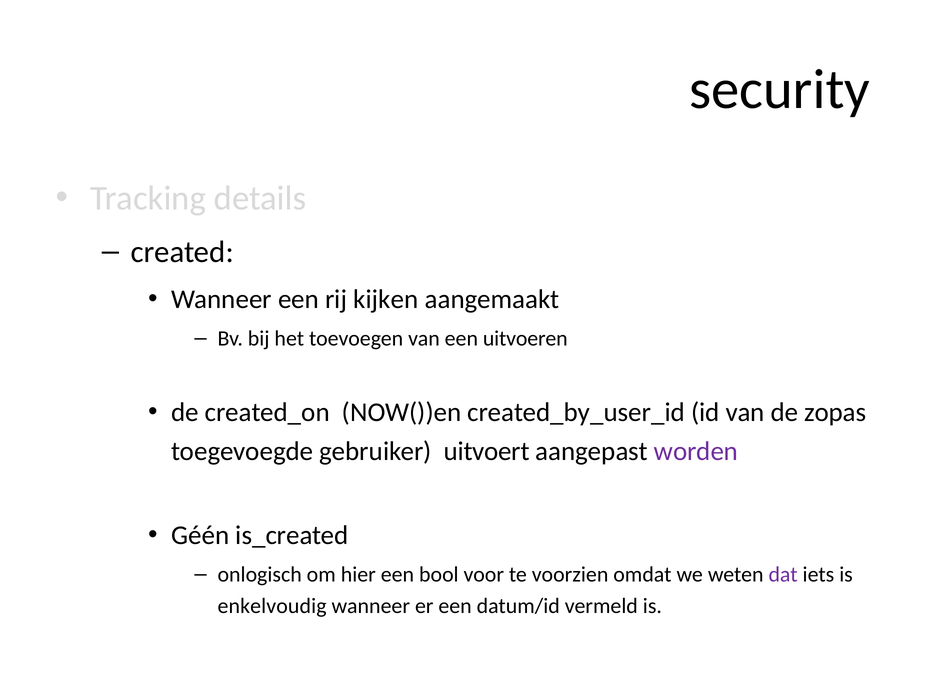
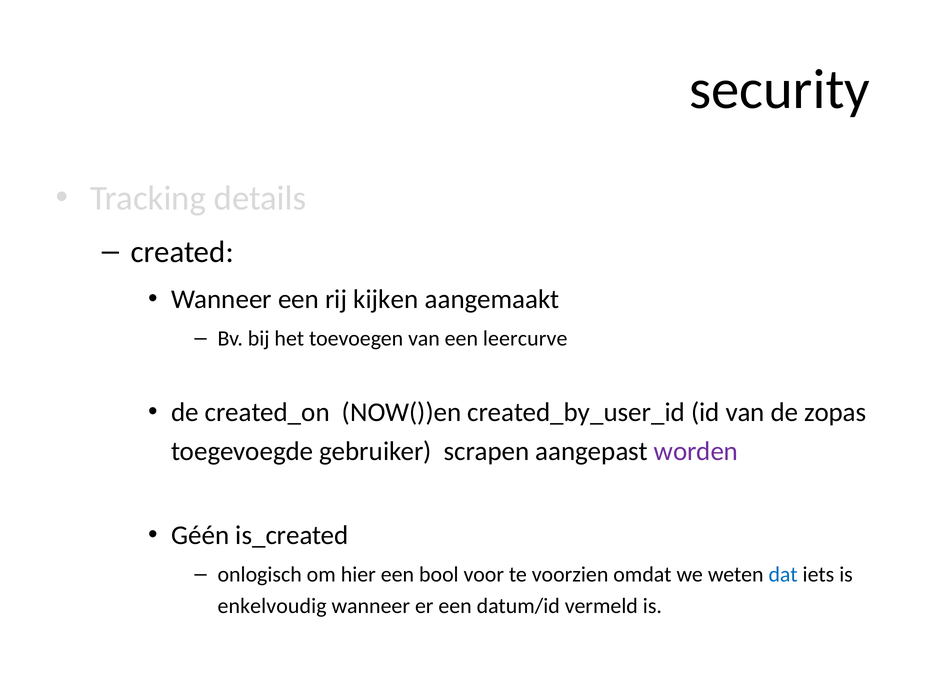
uitvoeren: uitvoeren -> leercurve
uitvoert: uitvoert -> scrapen
dat colour: purple -> blue
